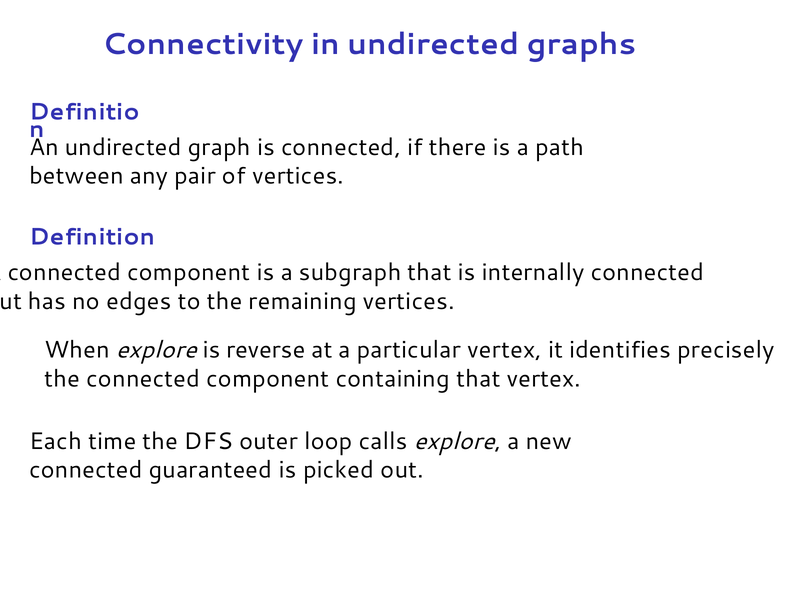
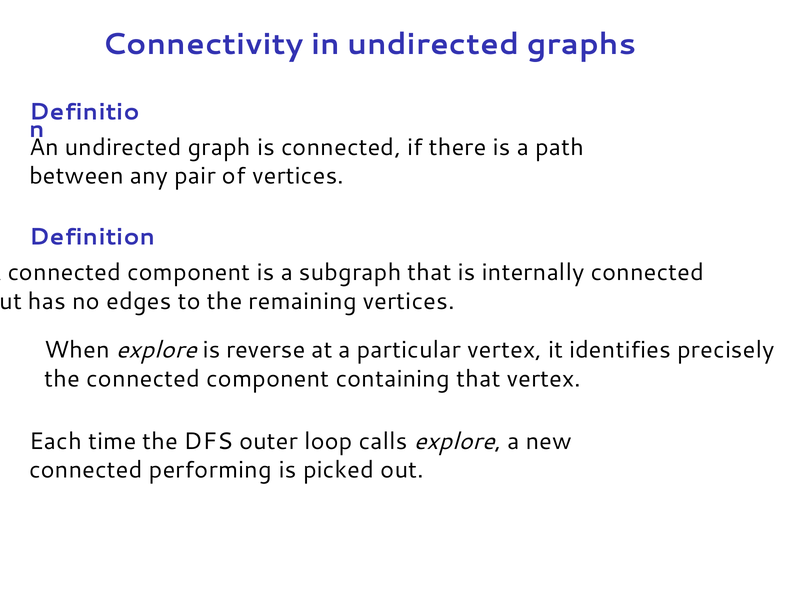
guaranteed: guaranteed -> performing
